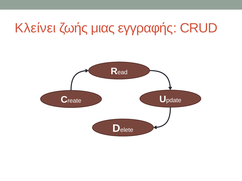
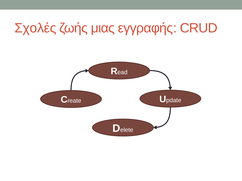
Κλείνει: Κλείνει -> Σχολές
